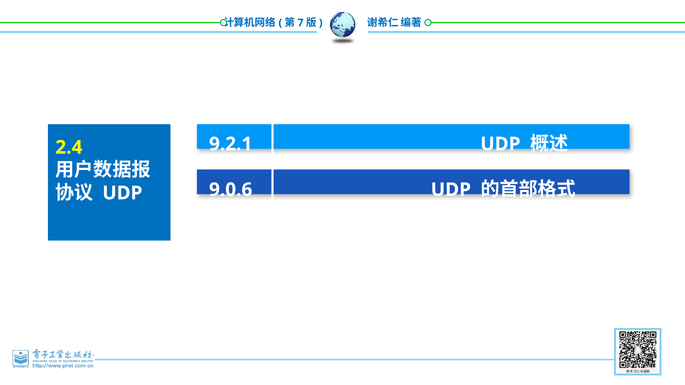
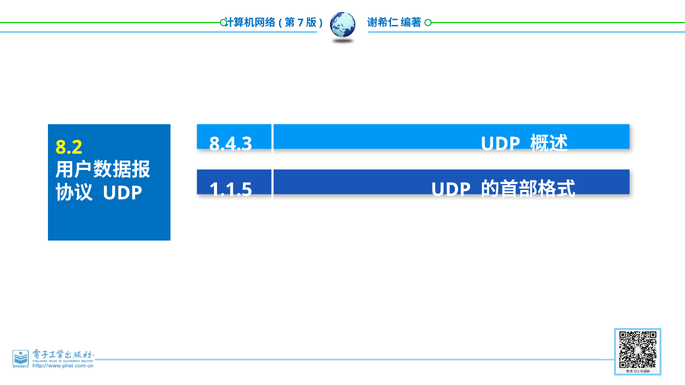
9.2.1: 9.2.1 -> 8.4.3
2.4: 2.4 -> 8.2
9.0.6: 9.0.6 -> 1.1.5
